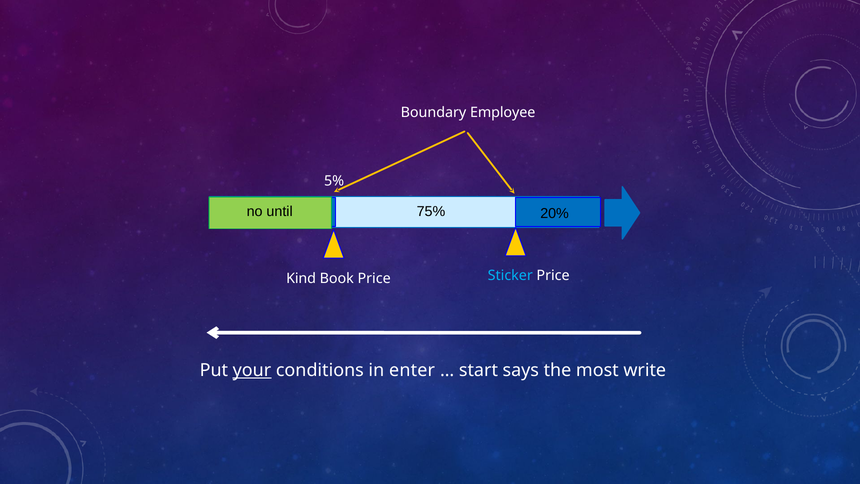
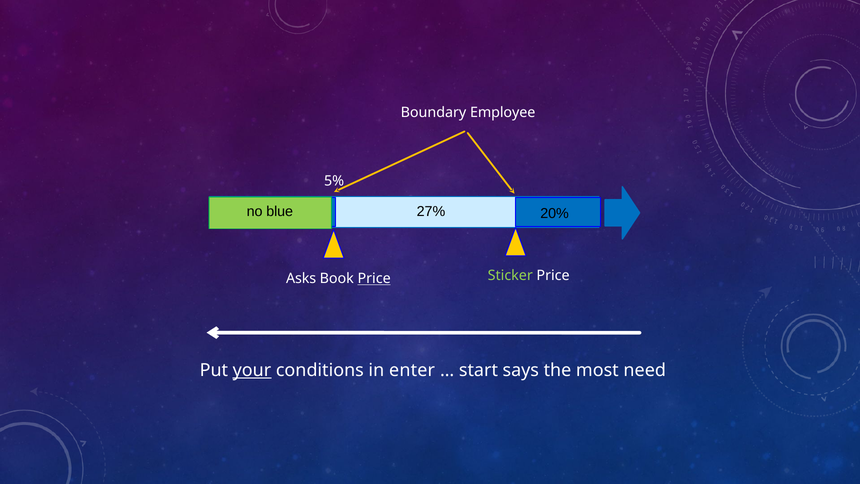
until: until -> blue
75%: 75% -> 27%
Sticker colour: light blue -> light green
Kind: Kind -> Asks
Price at (374, 278) underline: none -> present
write: write -> need
